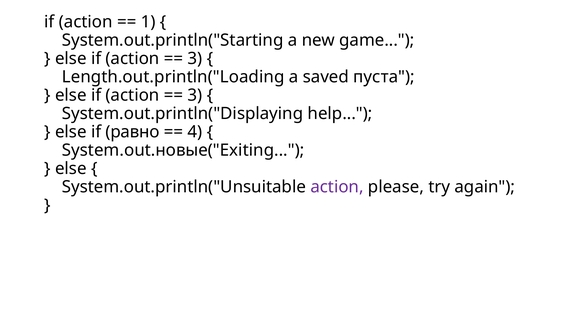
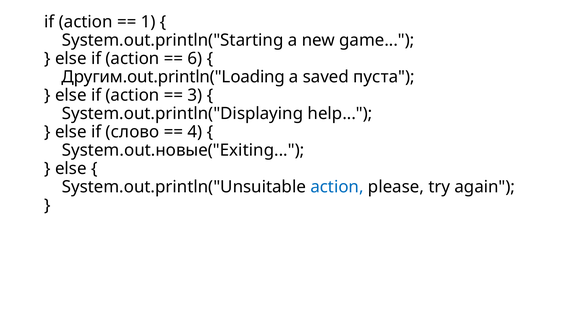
3 at (195, 59): 3 -> 6
Length.out.println("Loading: Length.out.println("Loading -> Другим.out.println("Loading
равно: равно -> слово
action at (337, 187) colour: purple -> blue
